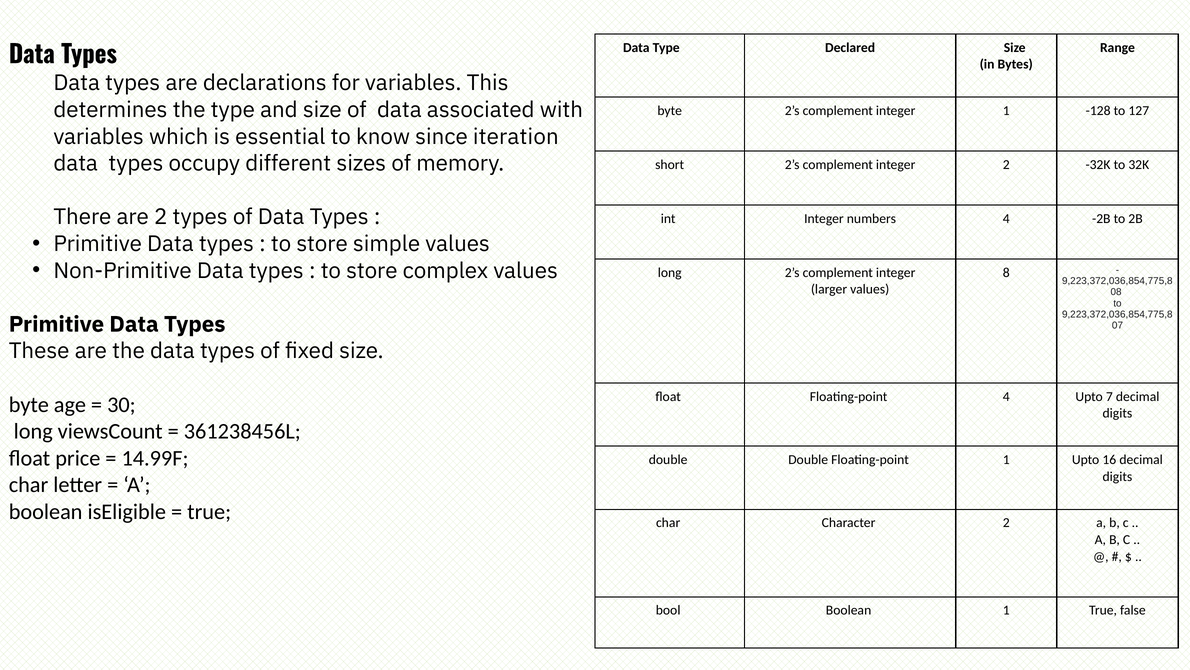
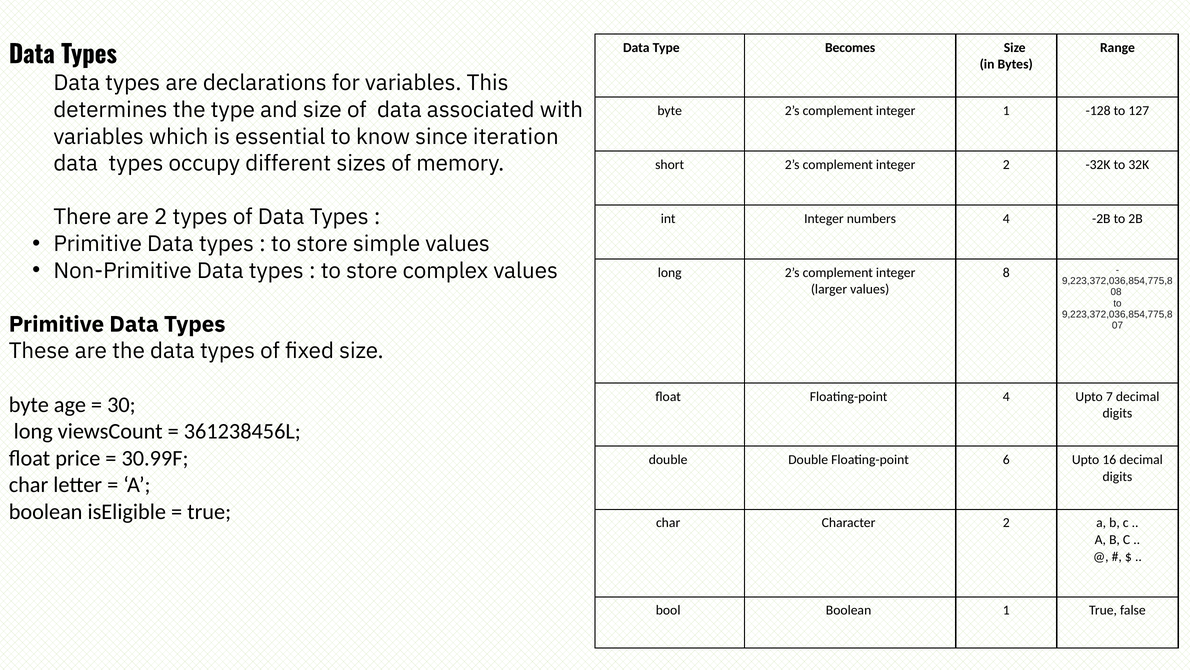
Declared: Declared -> Becomes
14.99F: 14.99F -> 30.99F
Floating-point 1: 1 -> 6
